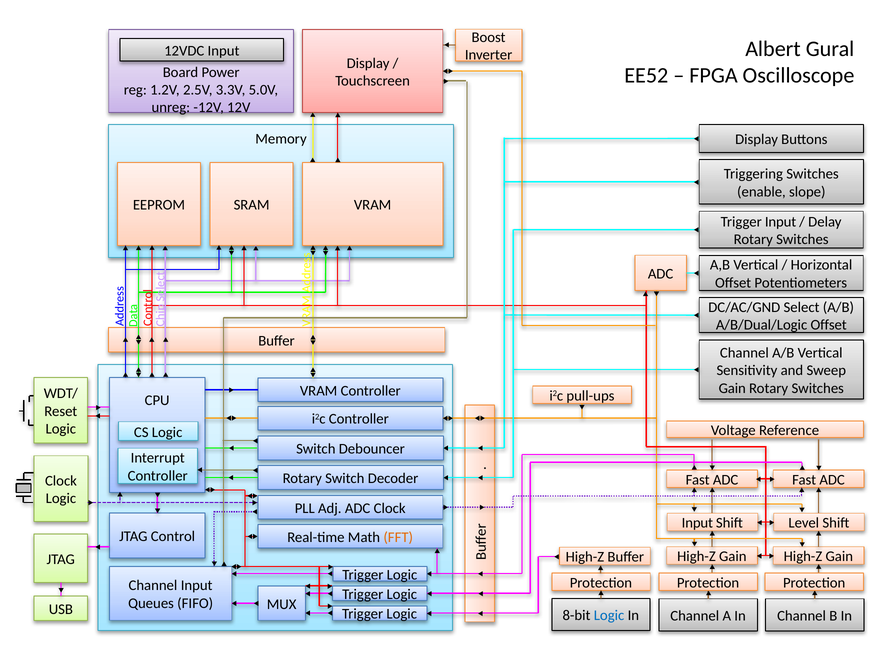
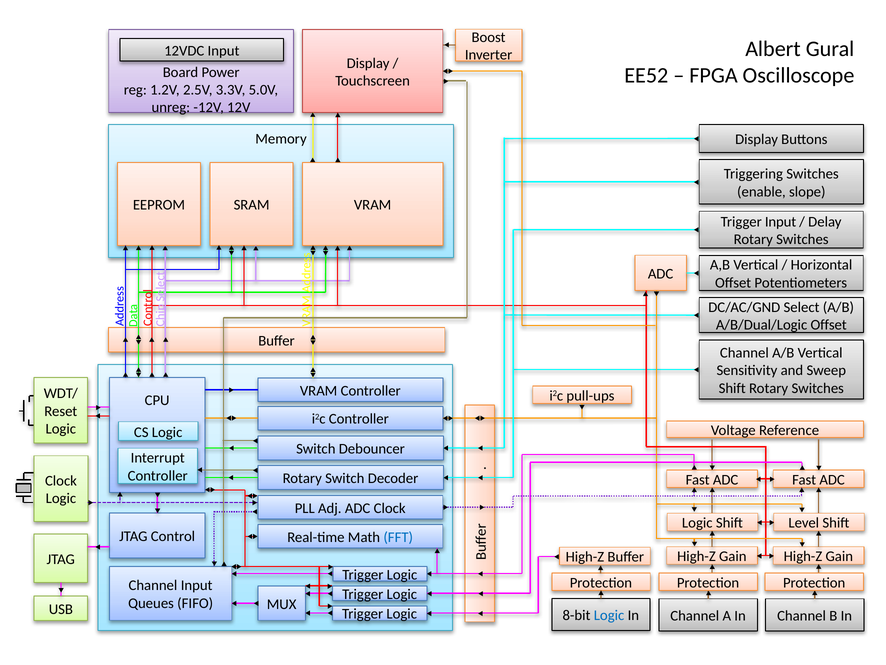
Gain at (732, 388): Gain -> Shift
Input at (697, 523): Input -> Logic
FFT colour: orange -> blue
